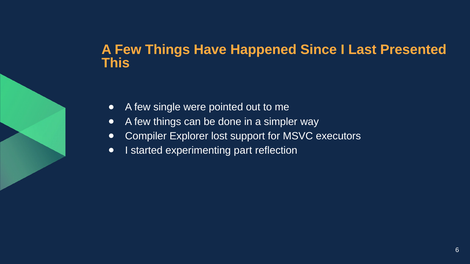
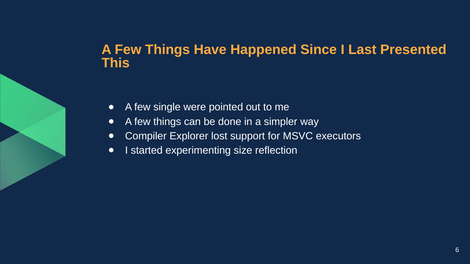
part: part -> size
